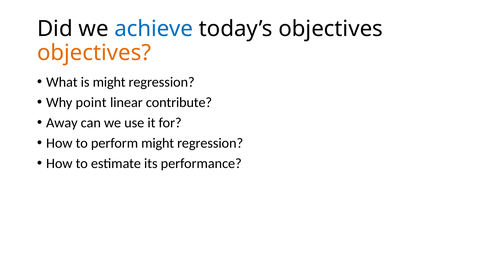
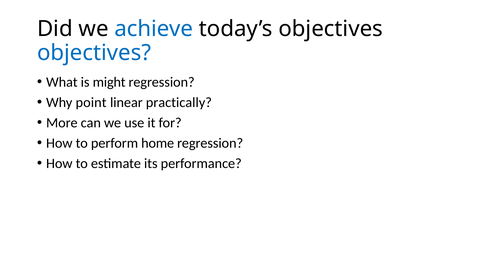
objectives at (94, 53) colour: orange -> blue
contribute: contribute -> practically
Away: Away -> More
perform might: might -> home
